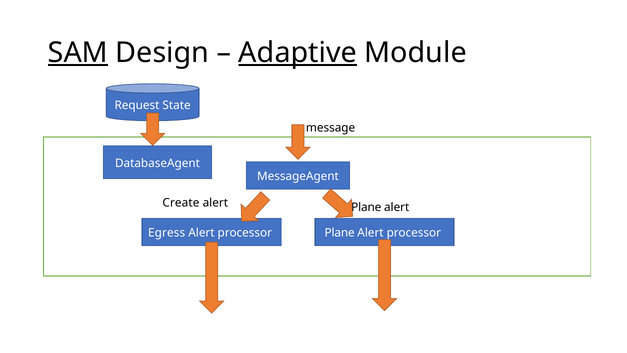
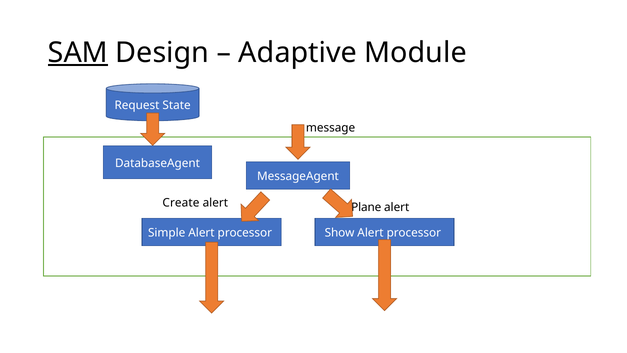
Adaptive underline: present -> none
Egress: Egress -> Simple
Plane at (340, 233): Plane -> Show
